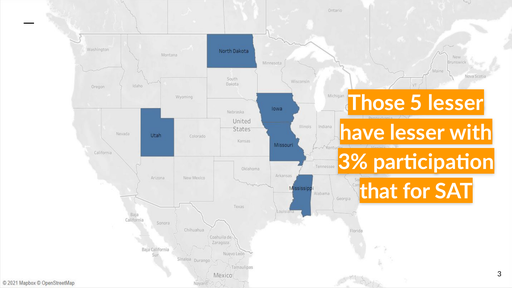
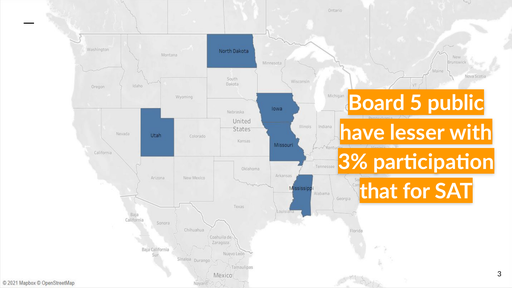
Those: Those -> Board
5 lesser: lesser -> public
